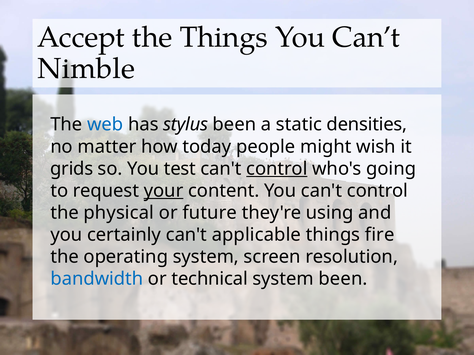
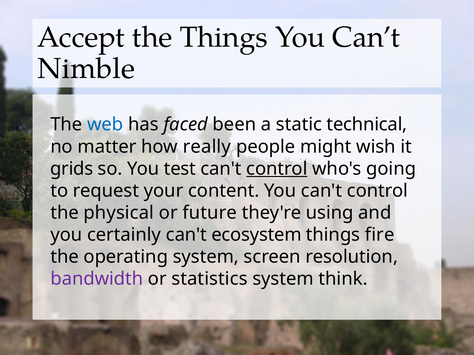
stylus: stylus -> faced
densities: densities -> technical
today: today -> really
your underline: present -> none
applicable: applicable -> ecosystem
bandwidth colour: blue -> purple
technical: technical -> statistics
system been: been -> think
